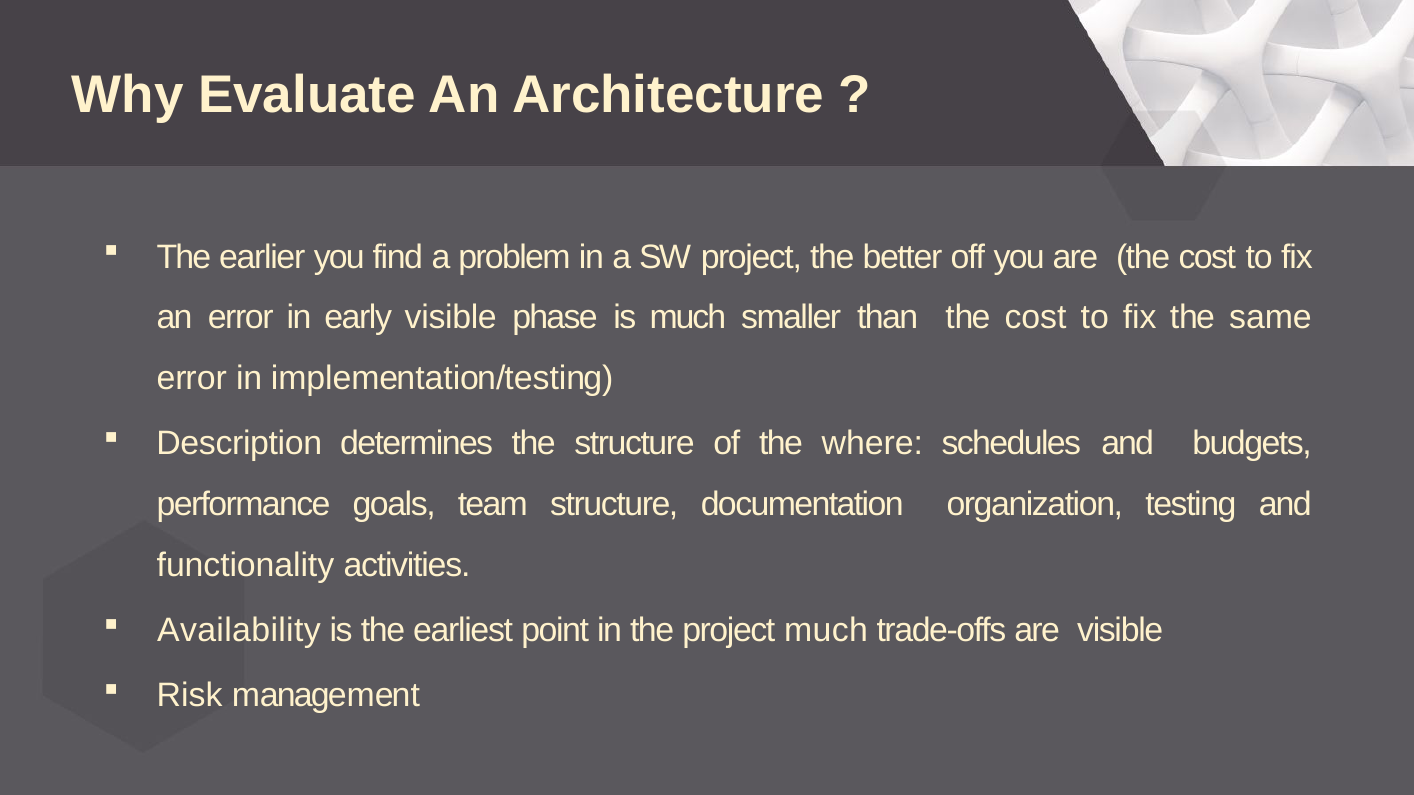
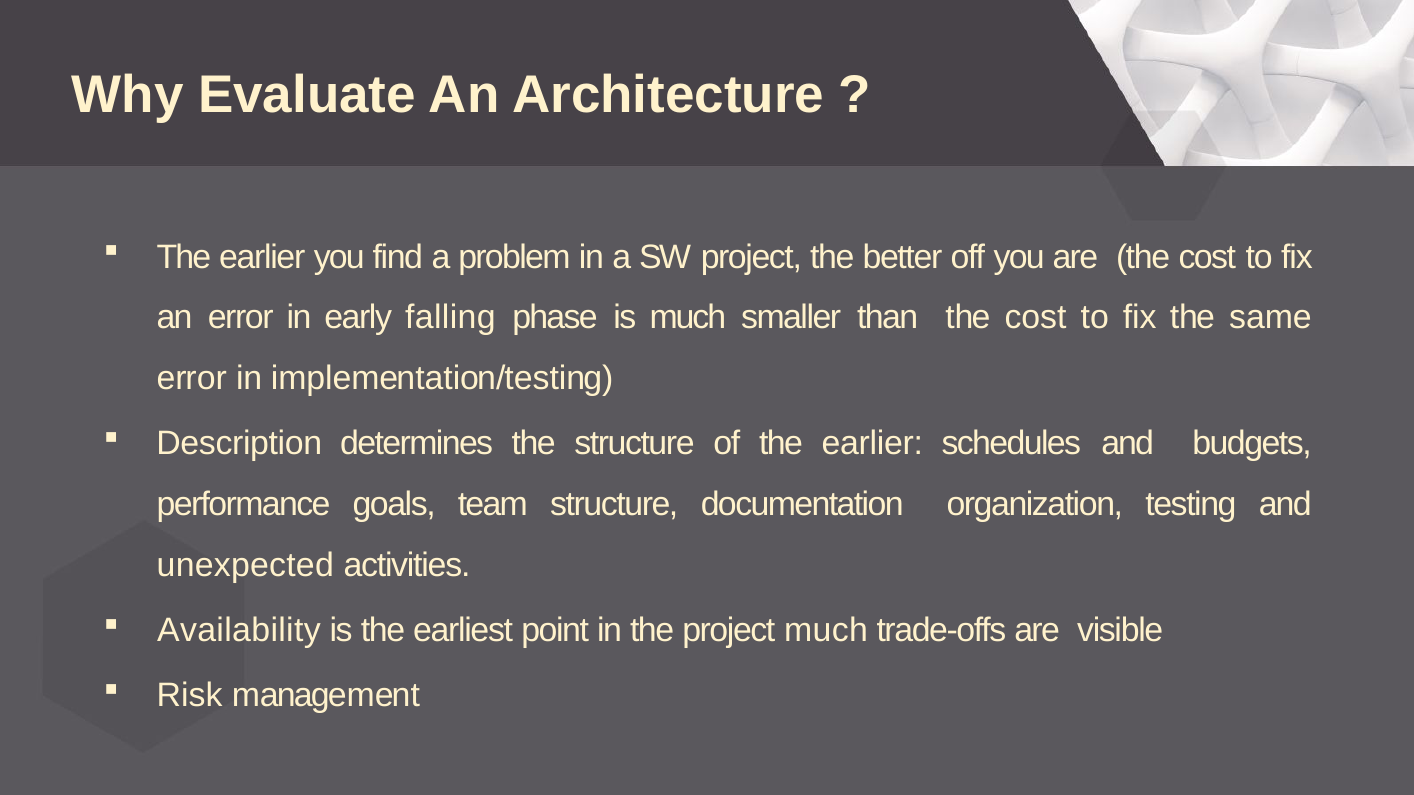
early visible: visible -> falling
of the where: where -> earlier
functionality: functionality -> unexpected
